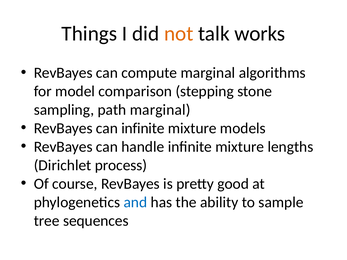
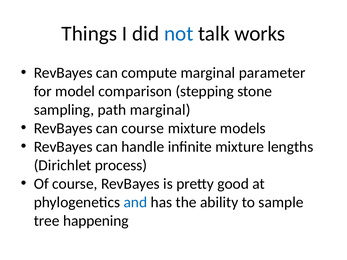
not colour: orange -> blue
algorithms: algorithms -> parameter
can infinite: infinite -> course
sequences: sequences -> happening
